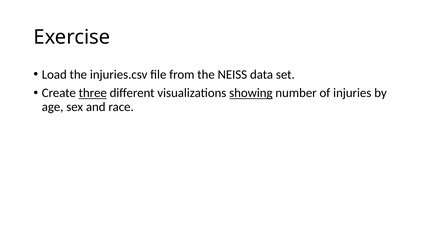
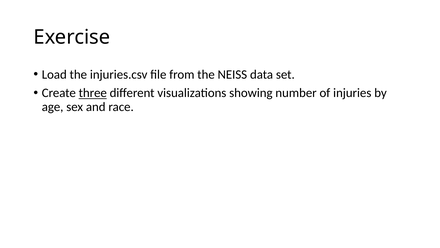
showing underline: present -> none
